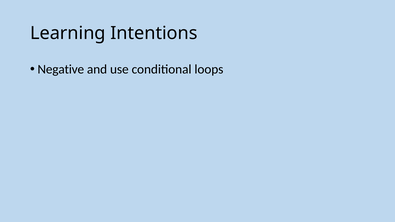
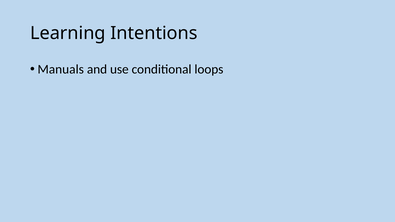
Negative: Negative -> Manuals
